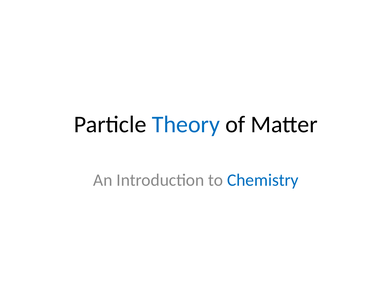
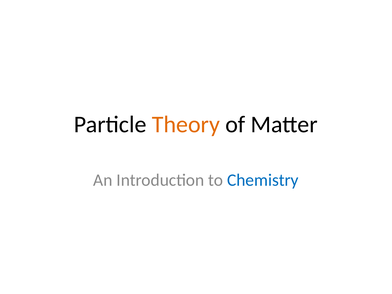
Theory colour: blue -> orange
